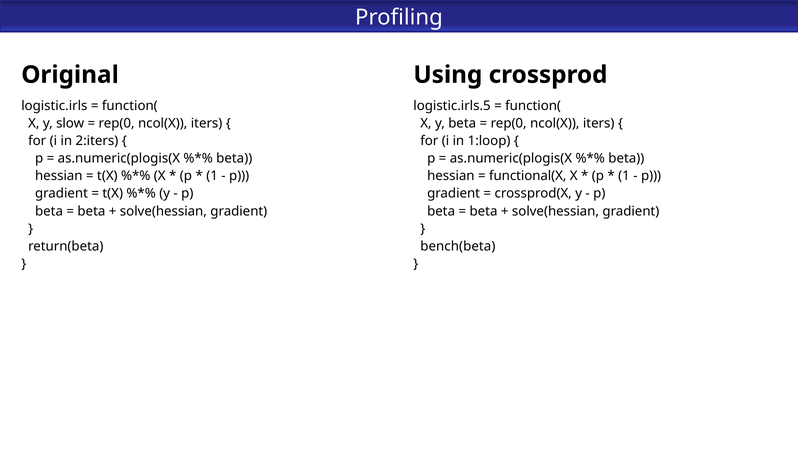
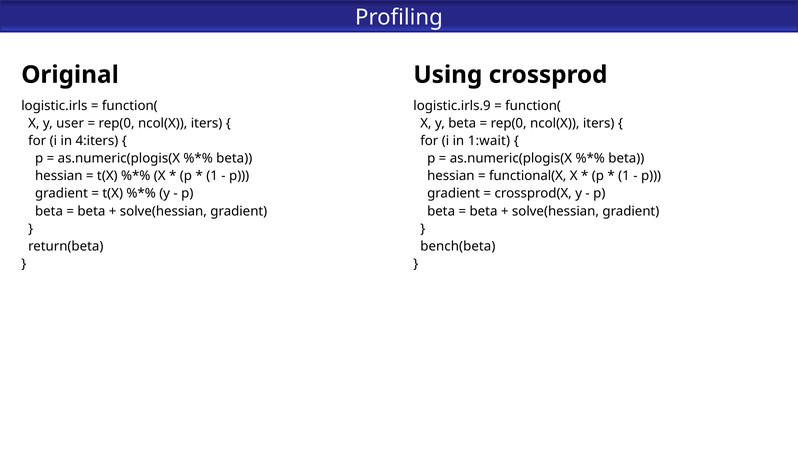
logistic.irls.5: logistic.irls.5 -> logistic.irls.9
slow: slow -> user
2:iters: 2:iters -> 4:iters
1:loop: 1:loop -> 1:wait
